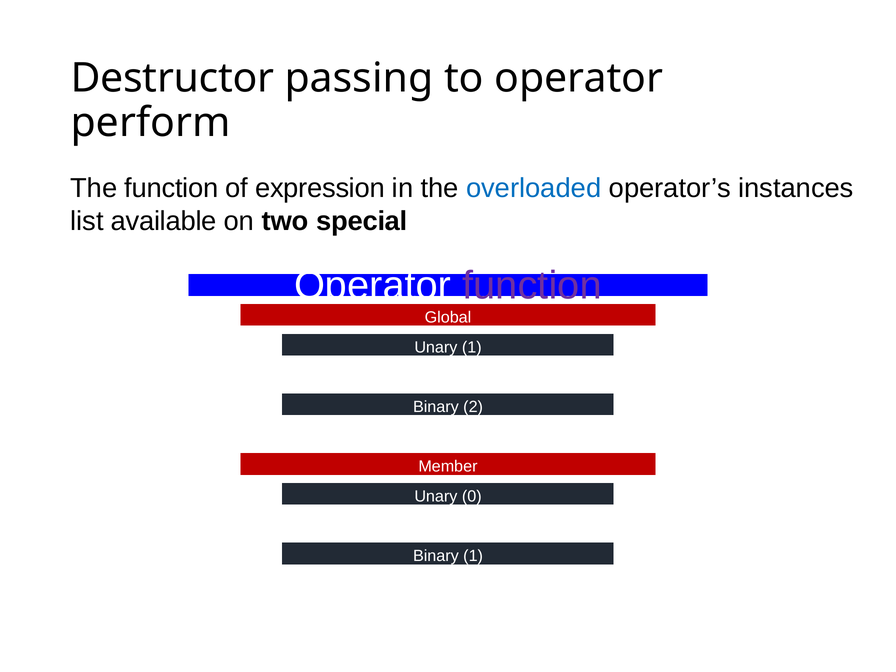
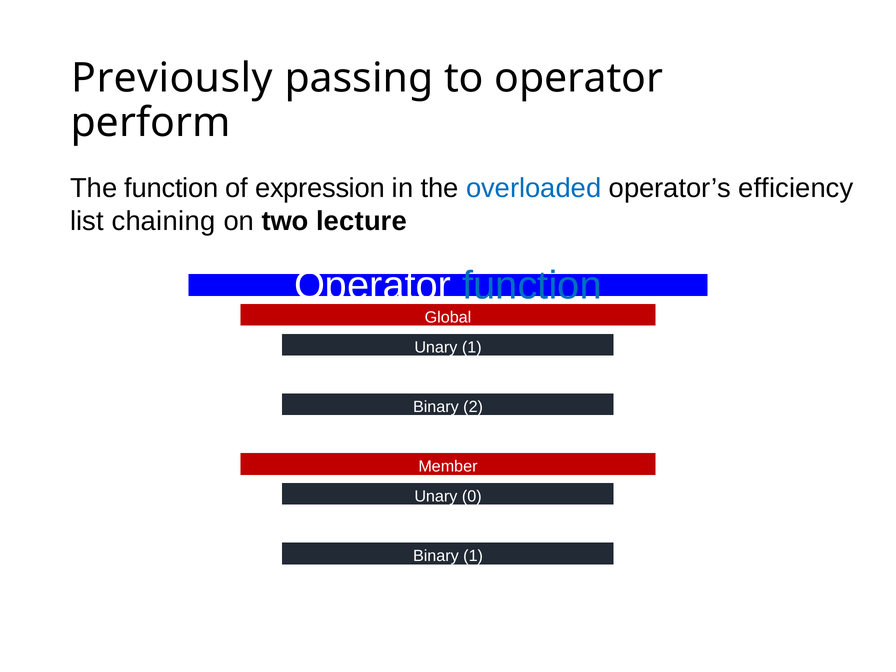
Destructor: Destructor -> Previously
instances: instances -> efficiency
available: available -> chaining
special: special -> lecture
function at (532, 286) colour: purple -> blue
